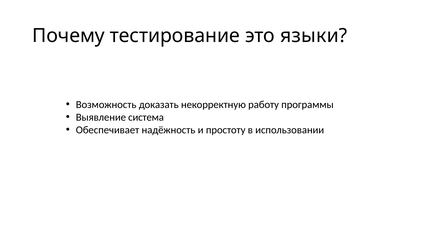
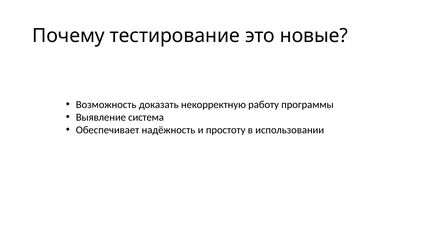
языки: языки -> новые
